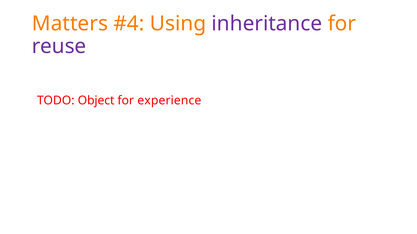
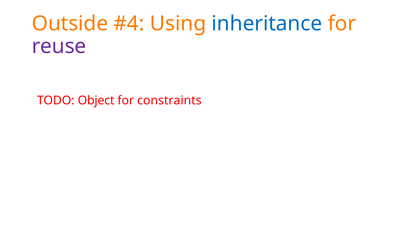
Matters: Matters -> Outside
inheritance colour: purple -> blue
experience: experience -> constraints
